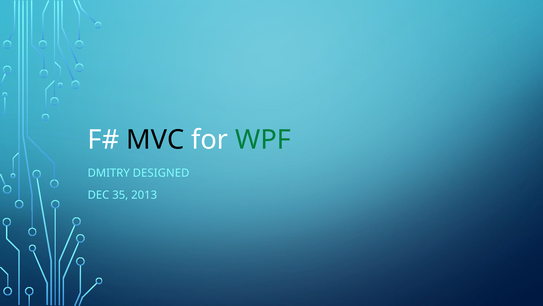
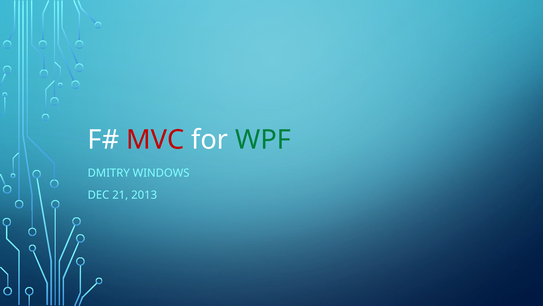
MVC colour: black -> red
DESIGNED: DESIGNED -> WINDOWS
35: 35 -> 21
